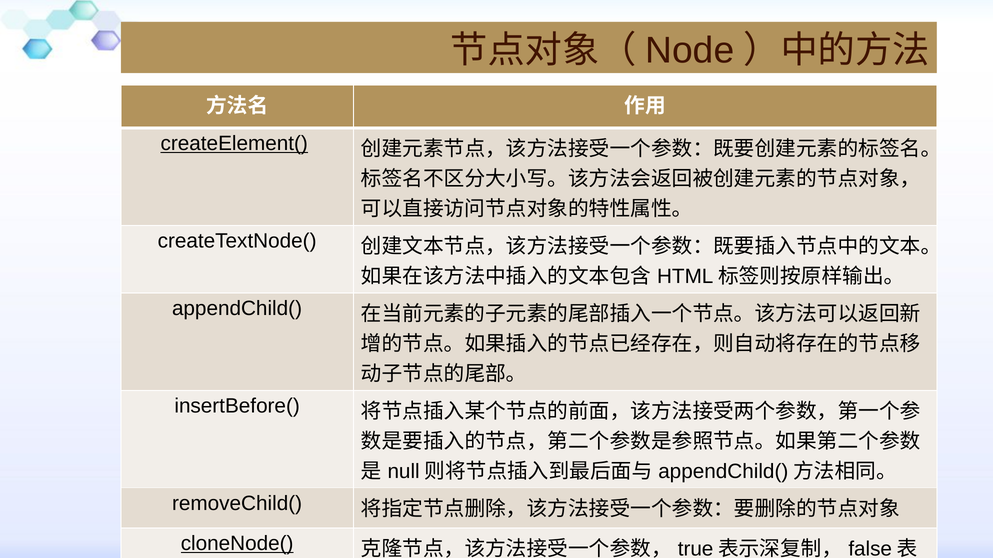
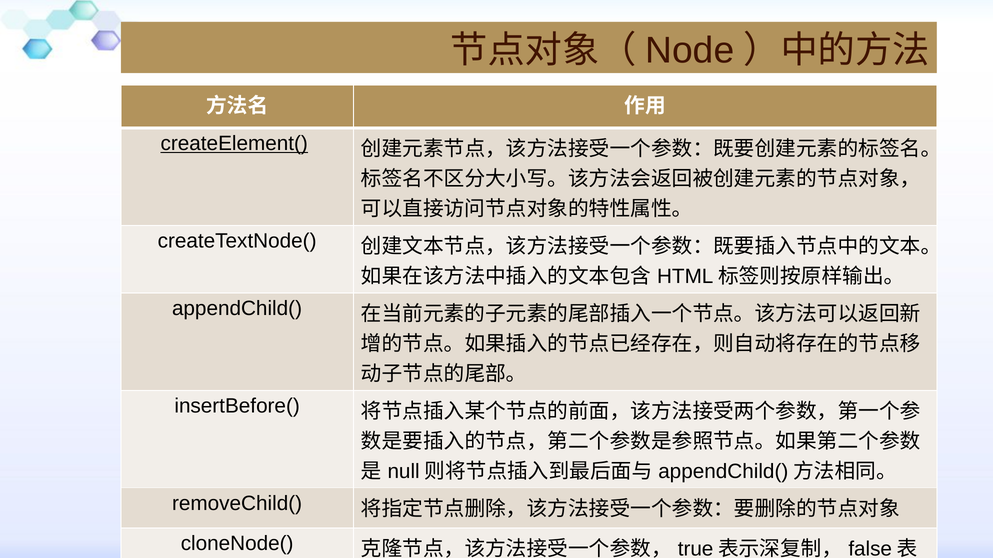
cloneNode( underline: present -> none
